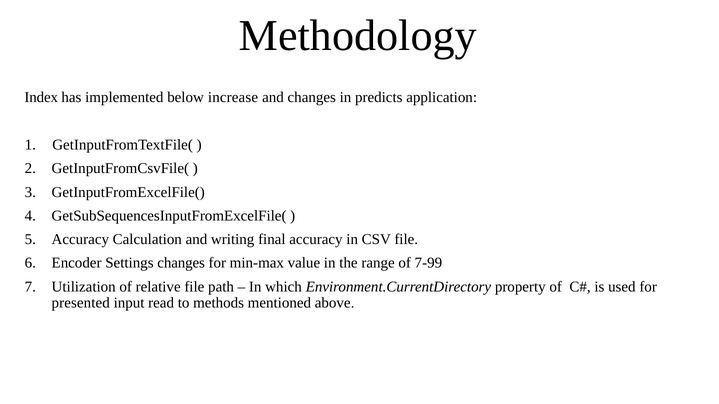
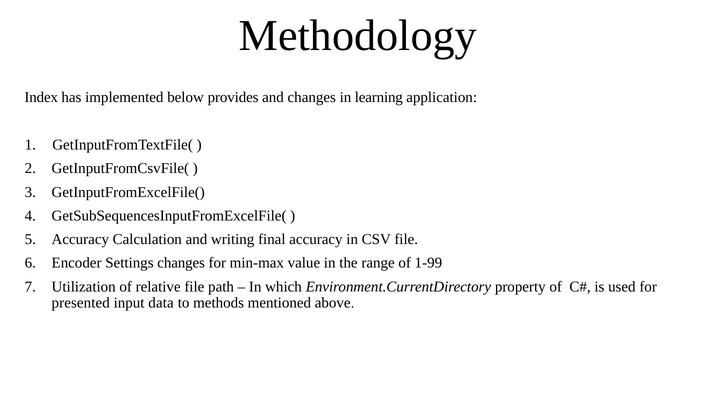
increase: increase -> provides
predicts: predicts -> learning
7-99: 7-99 -> 1-99
read: read -> data
